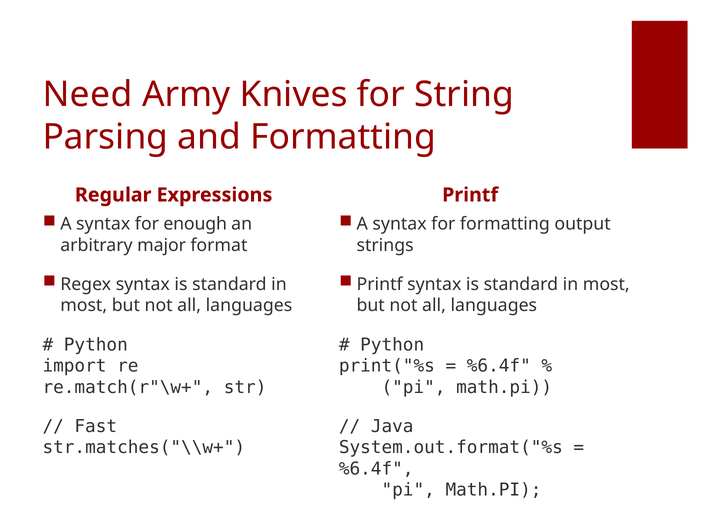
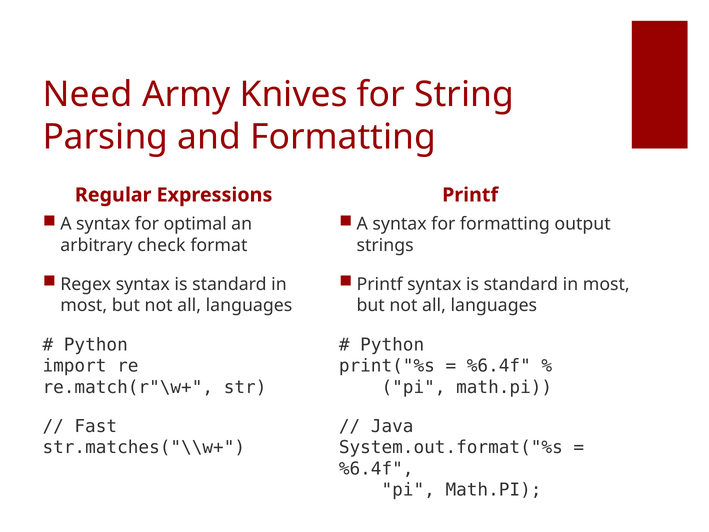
enough: enough -> optimal
major: major -> check
